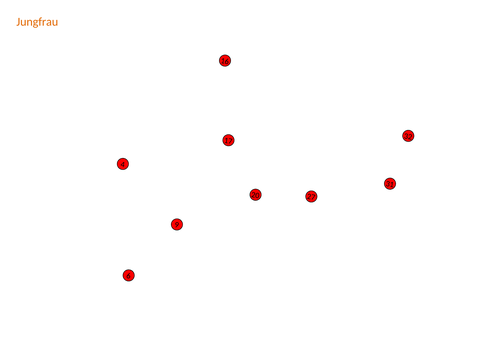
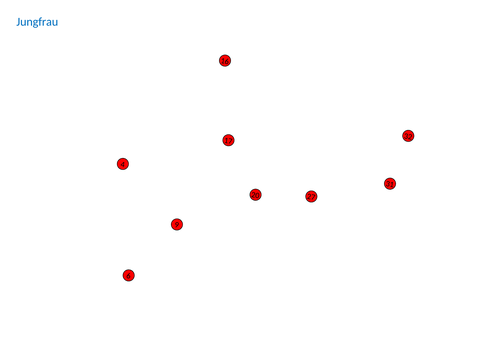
Jungfrau colour: orange -> blue
